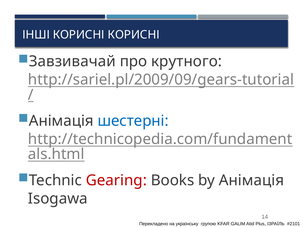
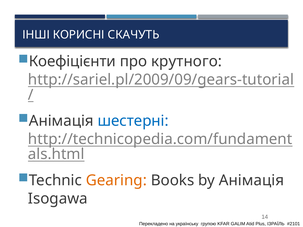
КОРИСНІ КОРИСНІ: КОРИСНІ -> СКАЧУТЬ
Завзивачай: Завзивачай -> Коефіцієнти
Gearing colour: red -> orange
